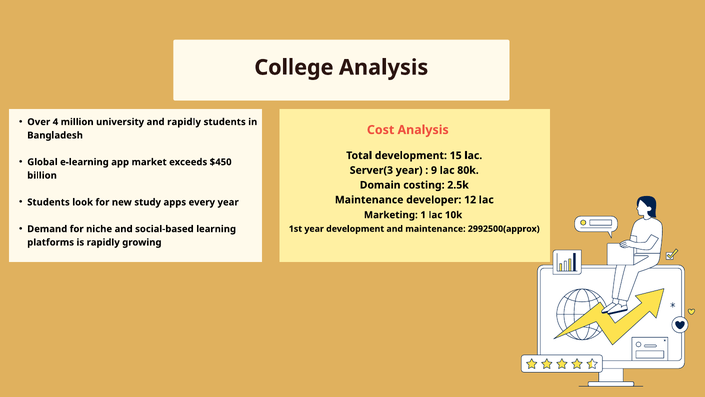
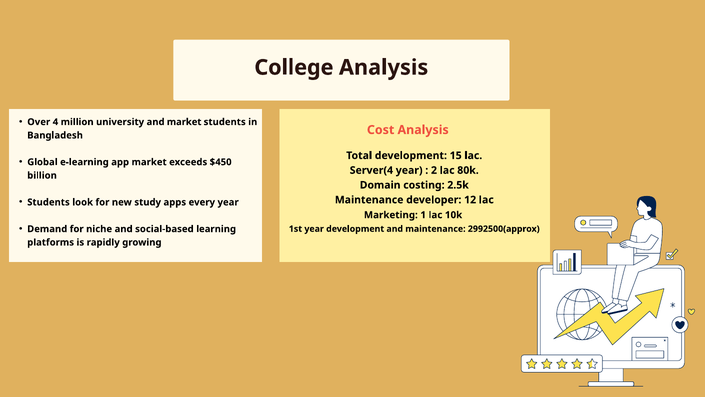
and rapidly: rapidly -> market
Server(3: Server(3 -> Server(4
9: 9 -> 2
